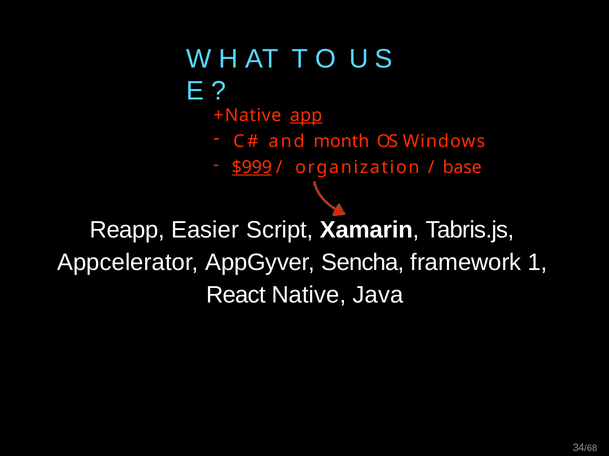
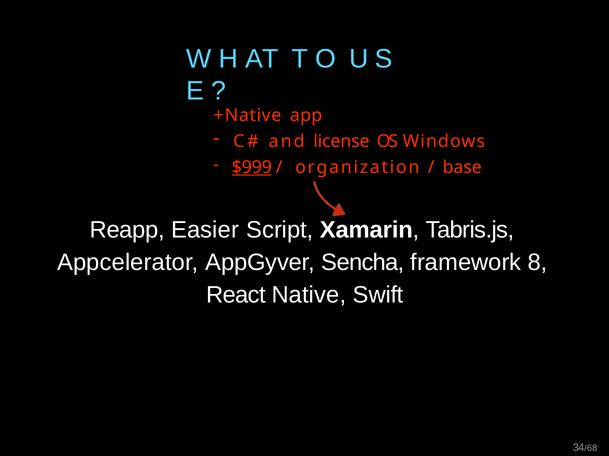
app underline: present -> none
month: month -> license
1: 1 -> 8
Java: Java -> Swift
